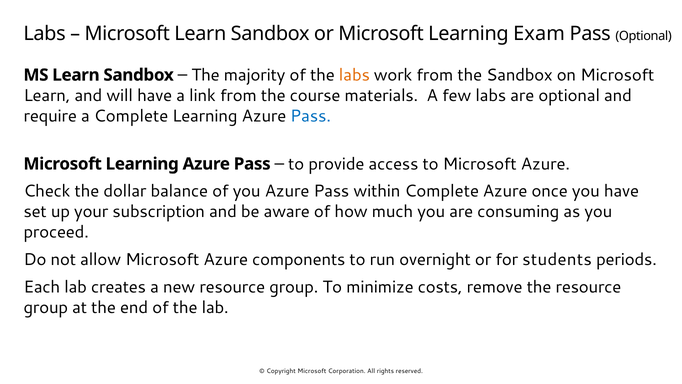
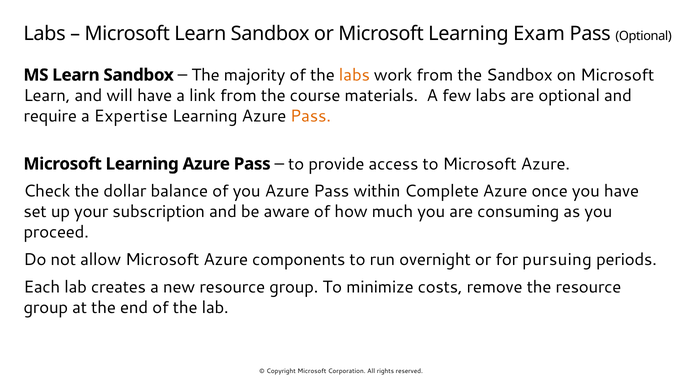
a Complete: Complete -> Expertise
Pass at (311, 116) colour: blue -> orange
students: students -> pursuing
